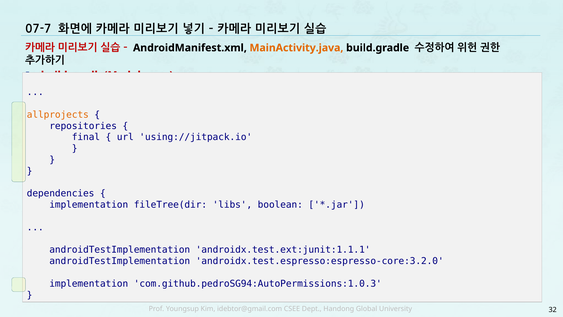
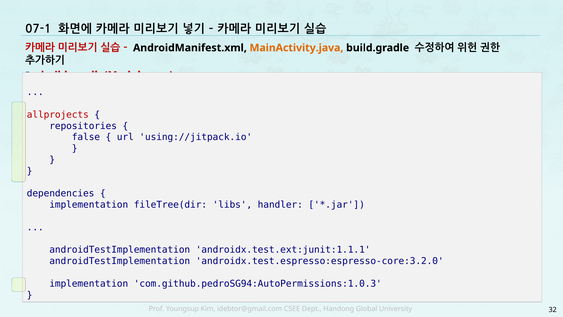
07-7: 07-7 -> 07-1
allprojects colour: orange -> red
final: final -> false
boolean: boolean -> handler
